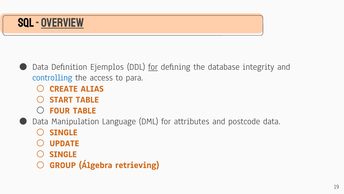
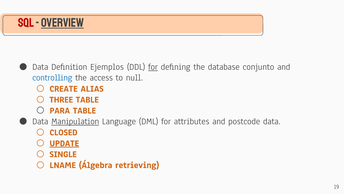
SQL colour: black -> red
integrity: integrity -> conjunto
para: para -> null
START: START -> THREE
FOUR: FOUR -> PARA
Manipulation underline: none -> present
SINGLE at (63, 132): SINGLE -> CLOSED
UPDATE underline: none -> present
GROUP: GROUP -> LNAME
